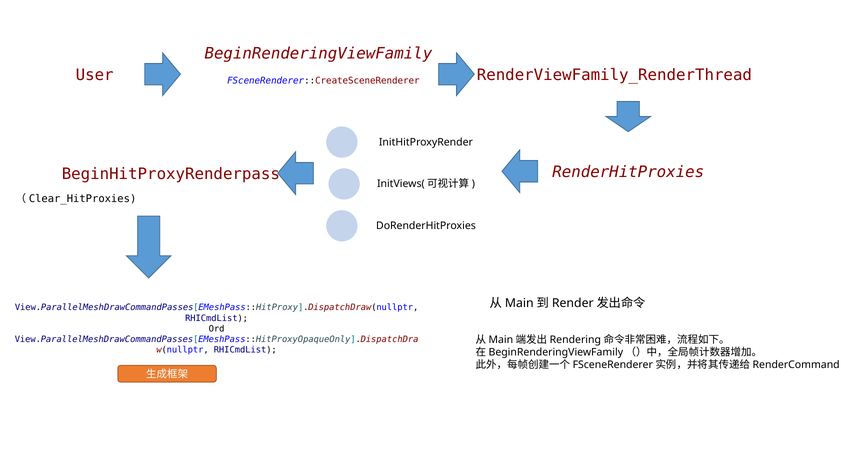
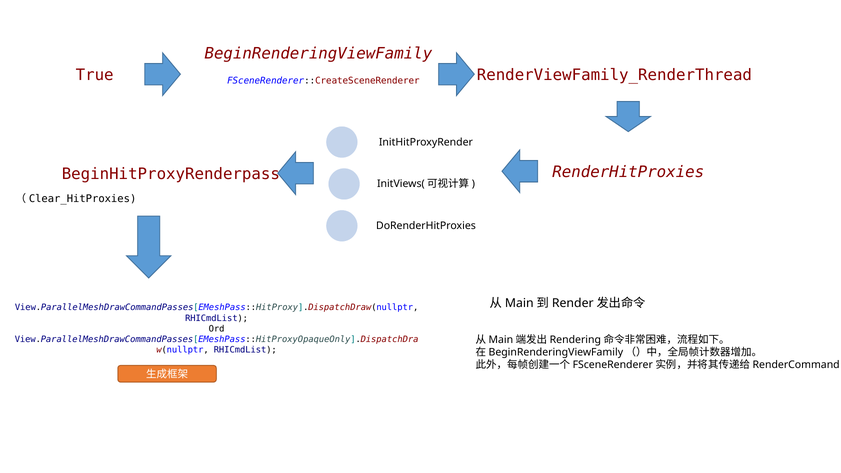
User: User -> True
